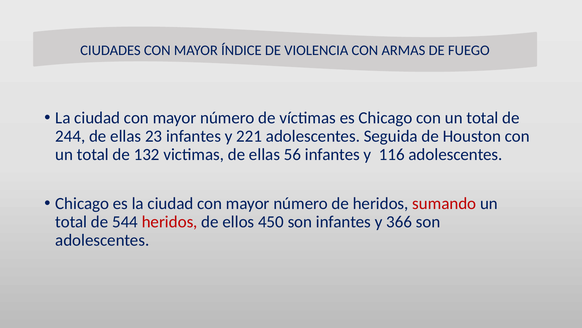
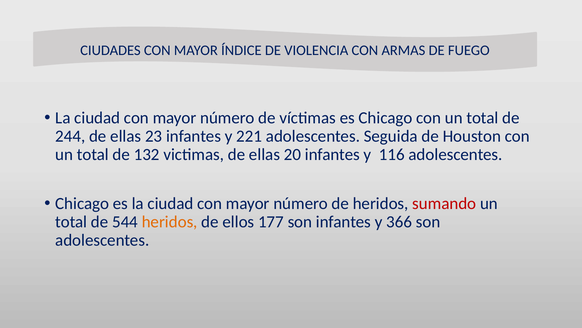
56: 56 -> 20
heridos at (170, 221) colour: red -> orange
450: 450 -> 177
